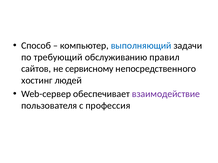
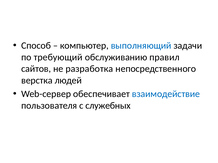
сервисному: сервисному -> разработка
хостинг: хостинг -> верстка
взаимодействие colour: purple -> blue
профессия: профессия -> служебных
